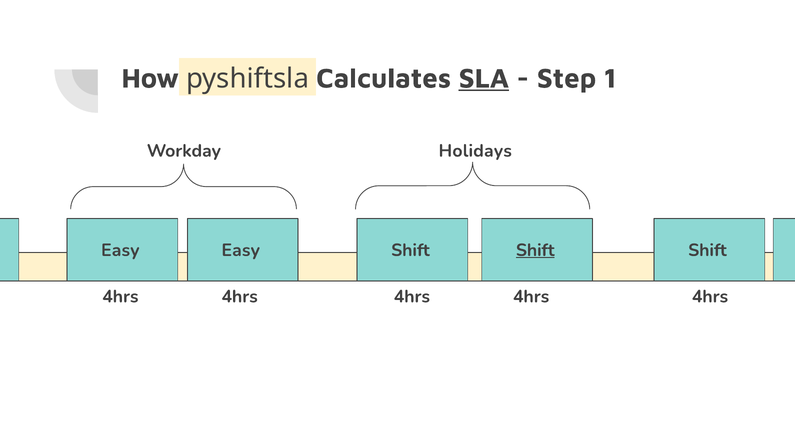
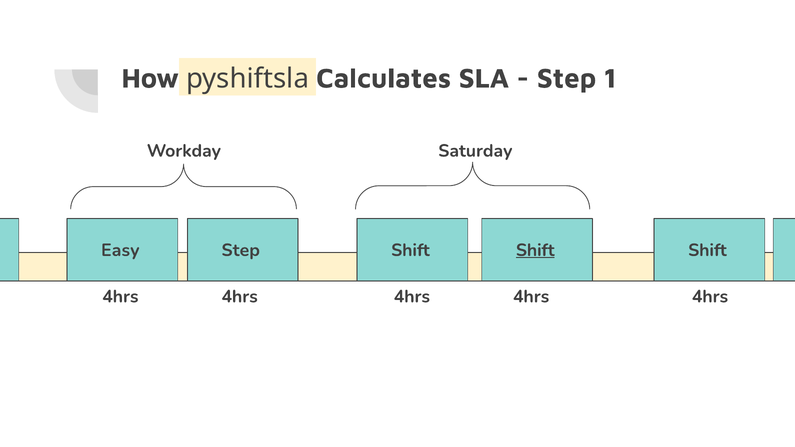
SLA underline: present -> none
Holidays: Holidays -> Saturday
Easy at (241, 250): Easy -> Step
